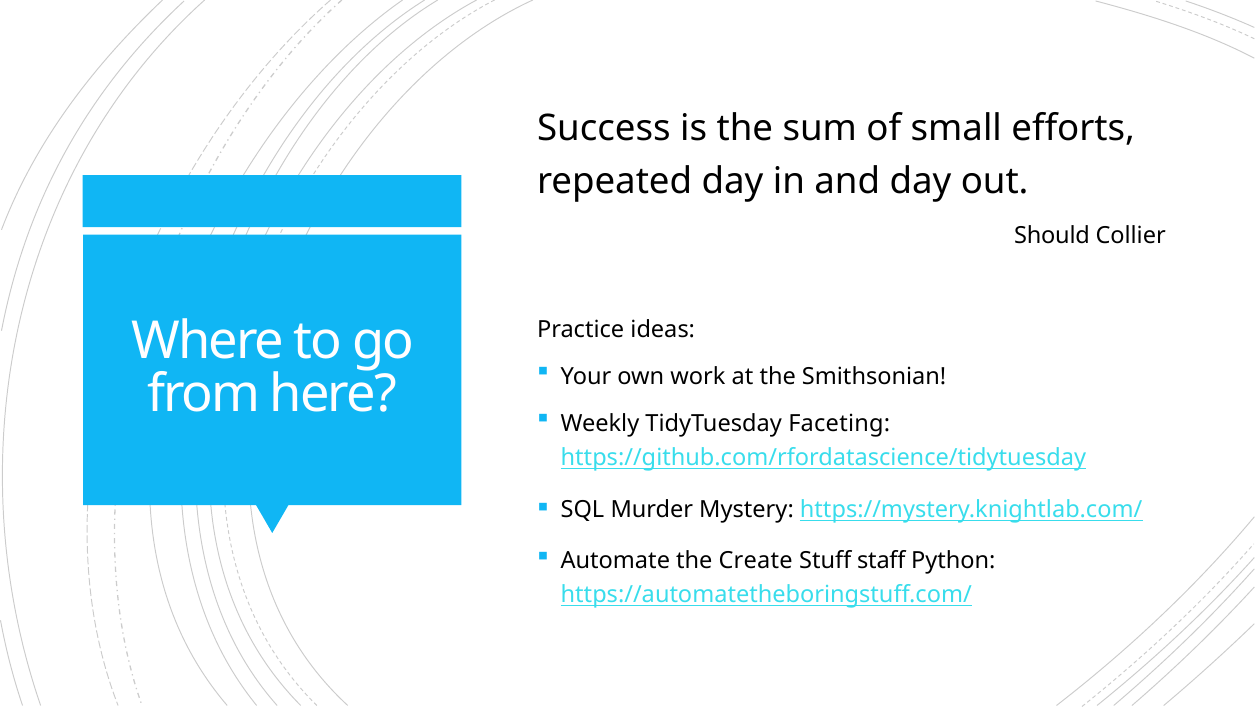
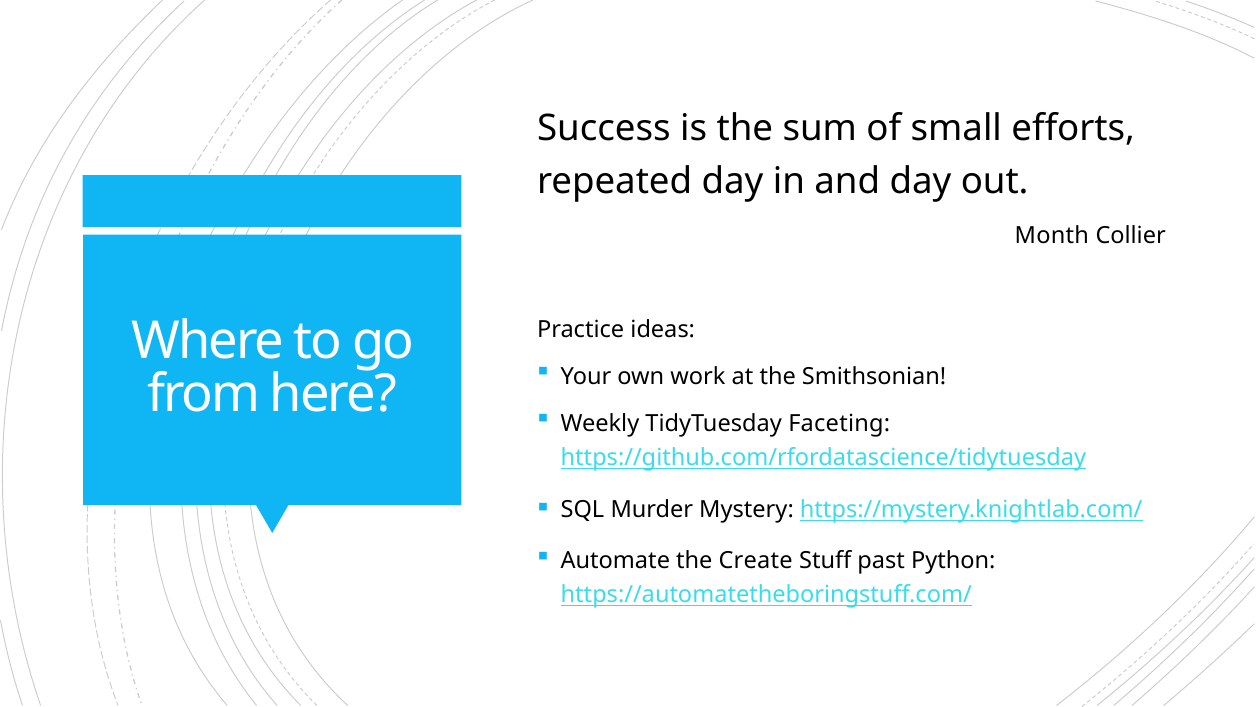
Should: Should -> Month
staff: staff -> past
